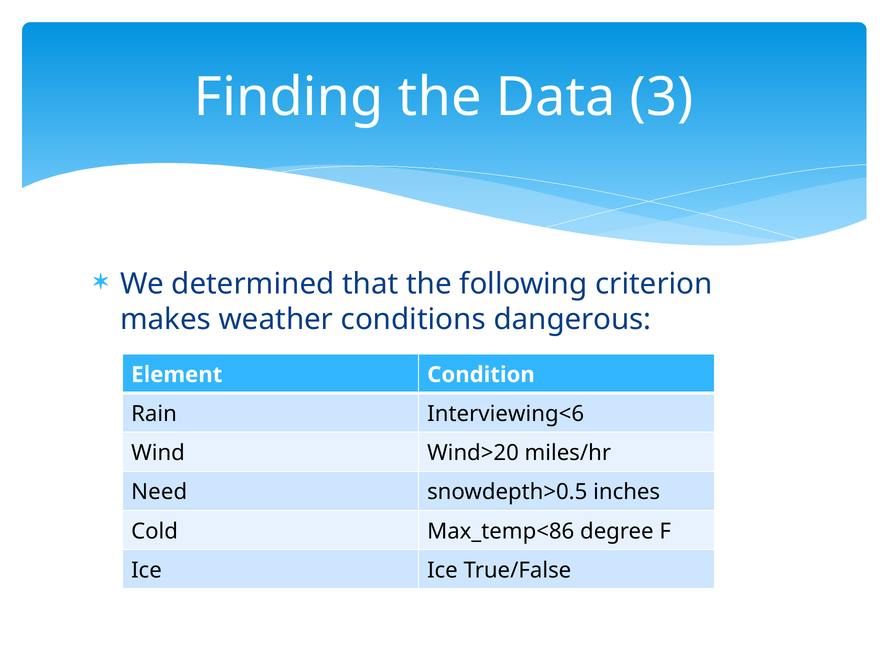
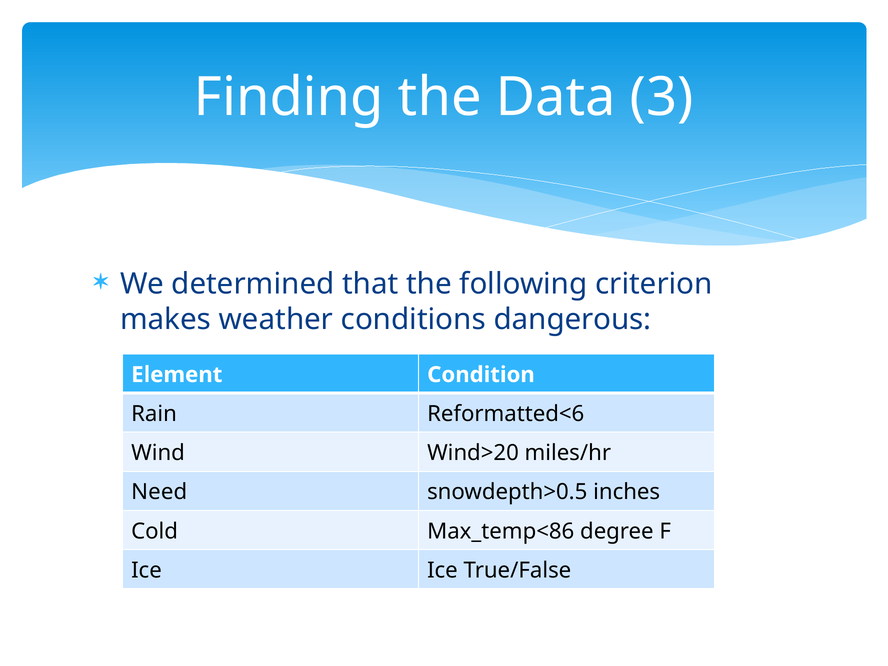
Interviewing<6: Interviewing<6 -> Reformatted<6
